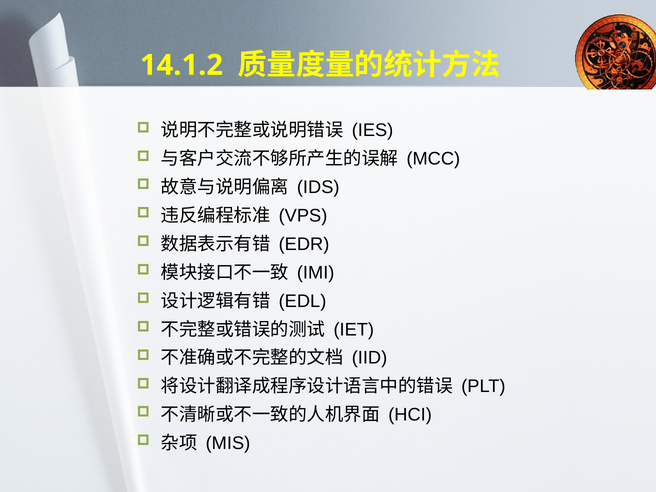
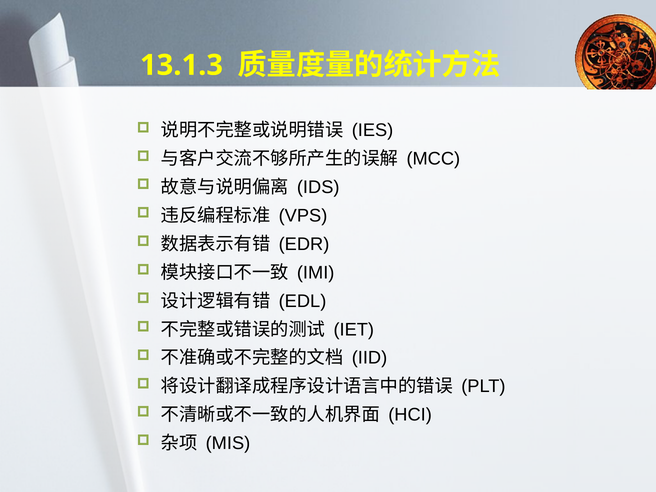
14.1.2: 14.1.2 -> 13.1.3
